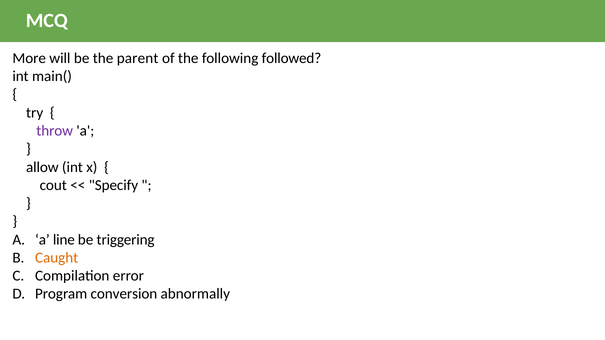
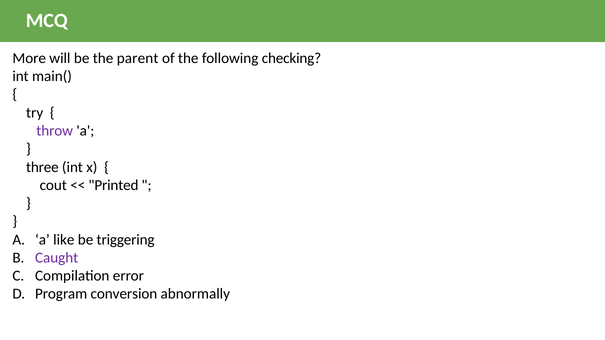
followed: followed -> checking
allow: allow -> three
Specify: Specify -> Printed
line: line -> like
Caught colour: orange -> purple
